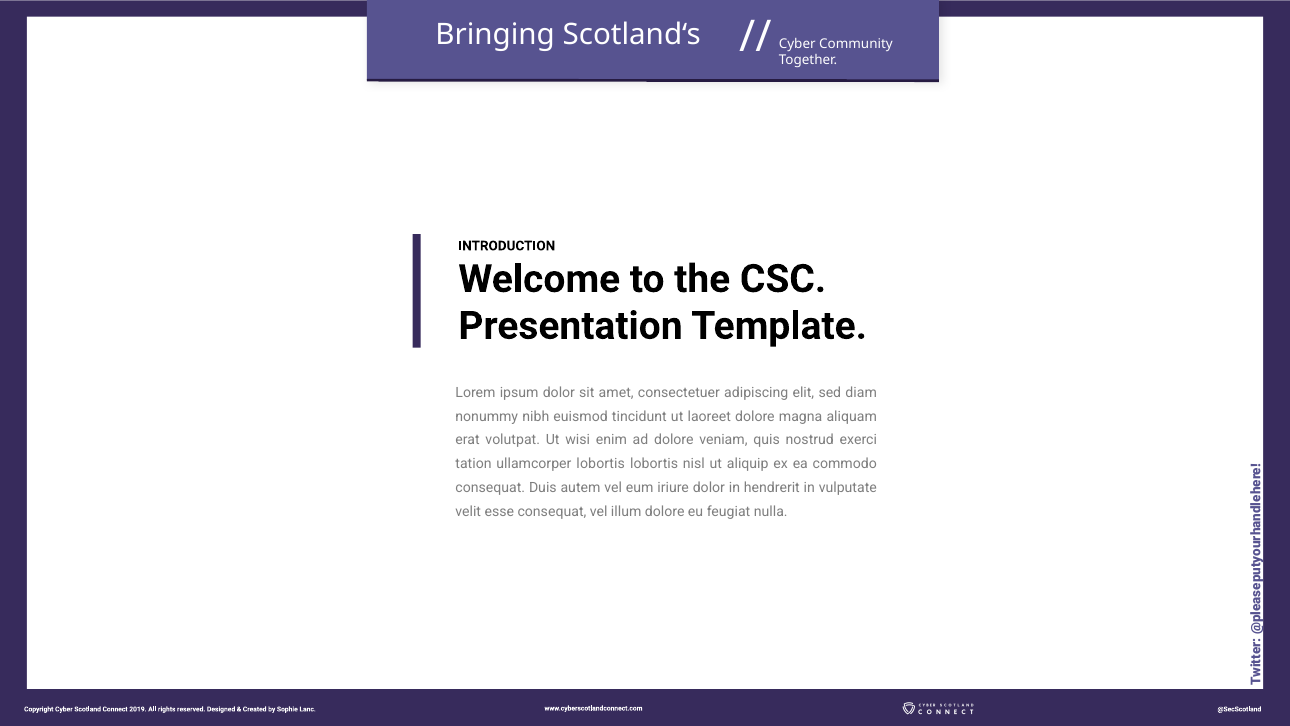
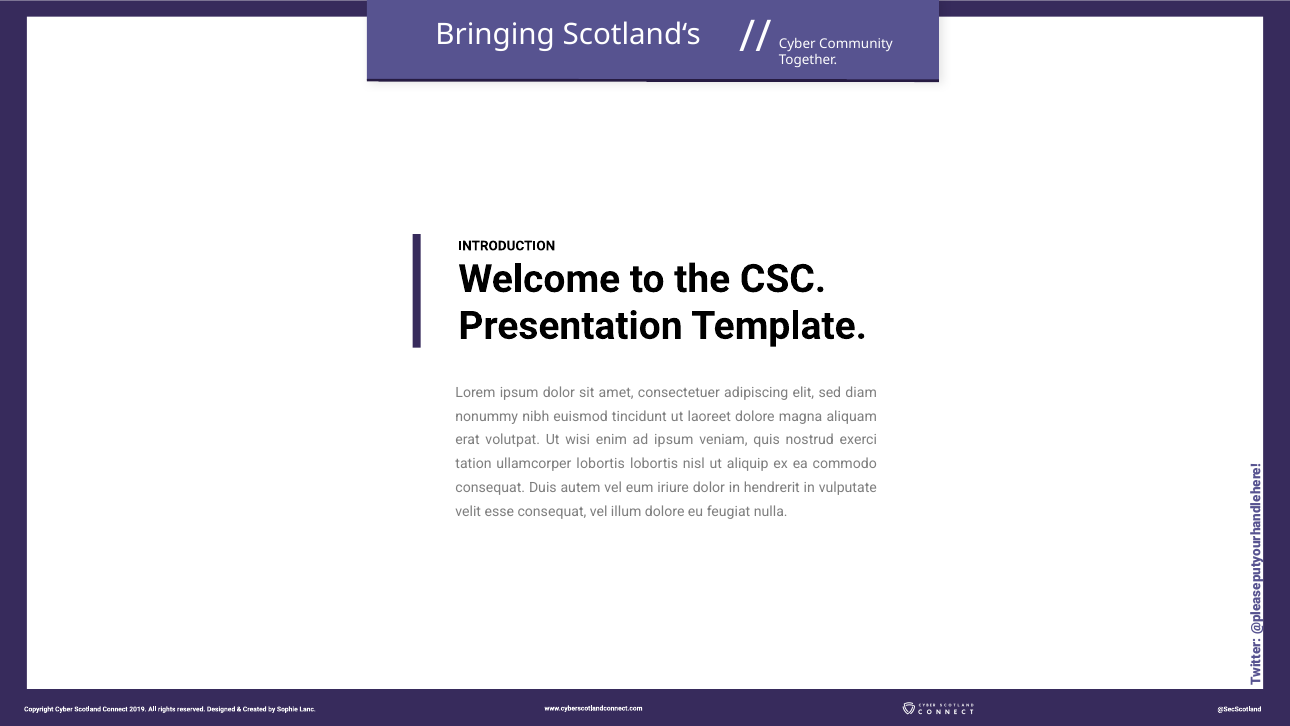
ad dolore: dolore -> ipsum
